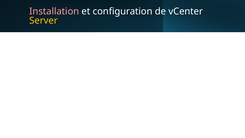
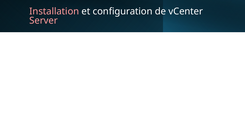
Server colour: yellow -> pink
